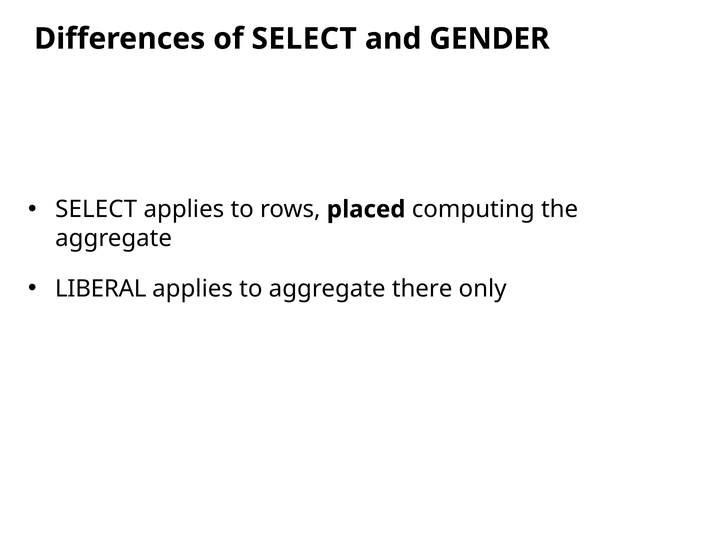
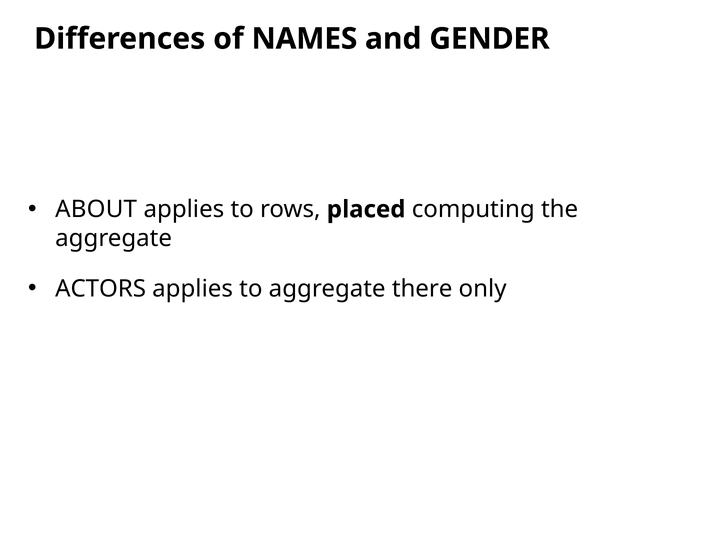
of SELECT: SELECT -> NAMES
SELECT at (96, 209): SELECT -> ABOUT
LIBERAL: LIBERAL -> ACTORS
